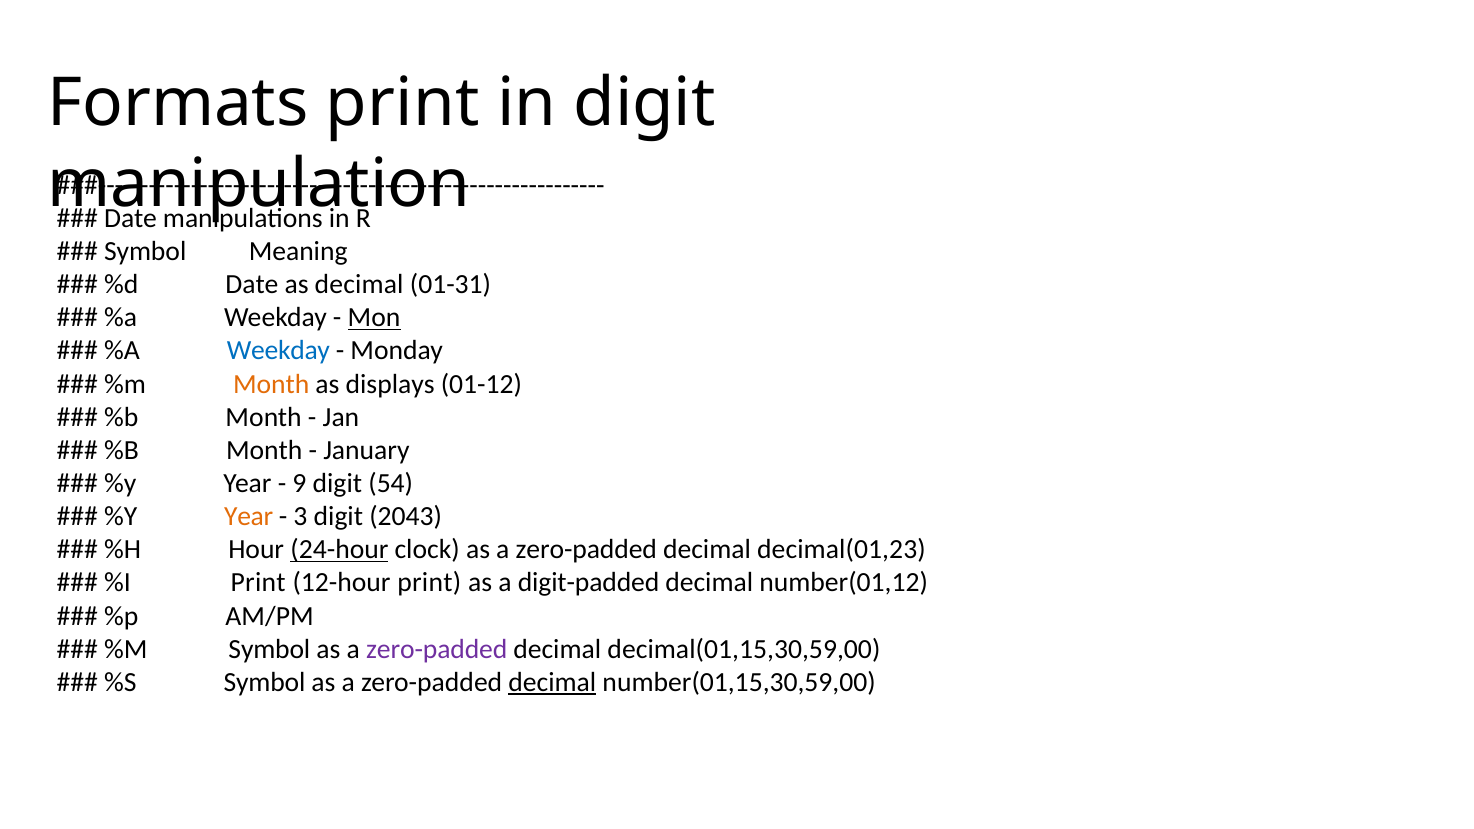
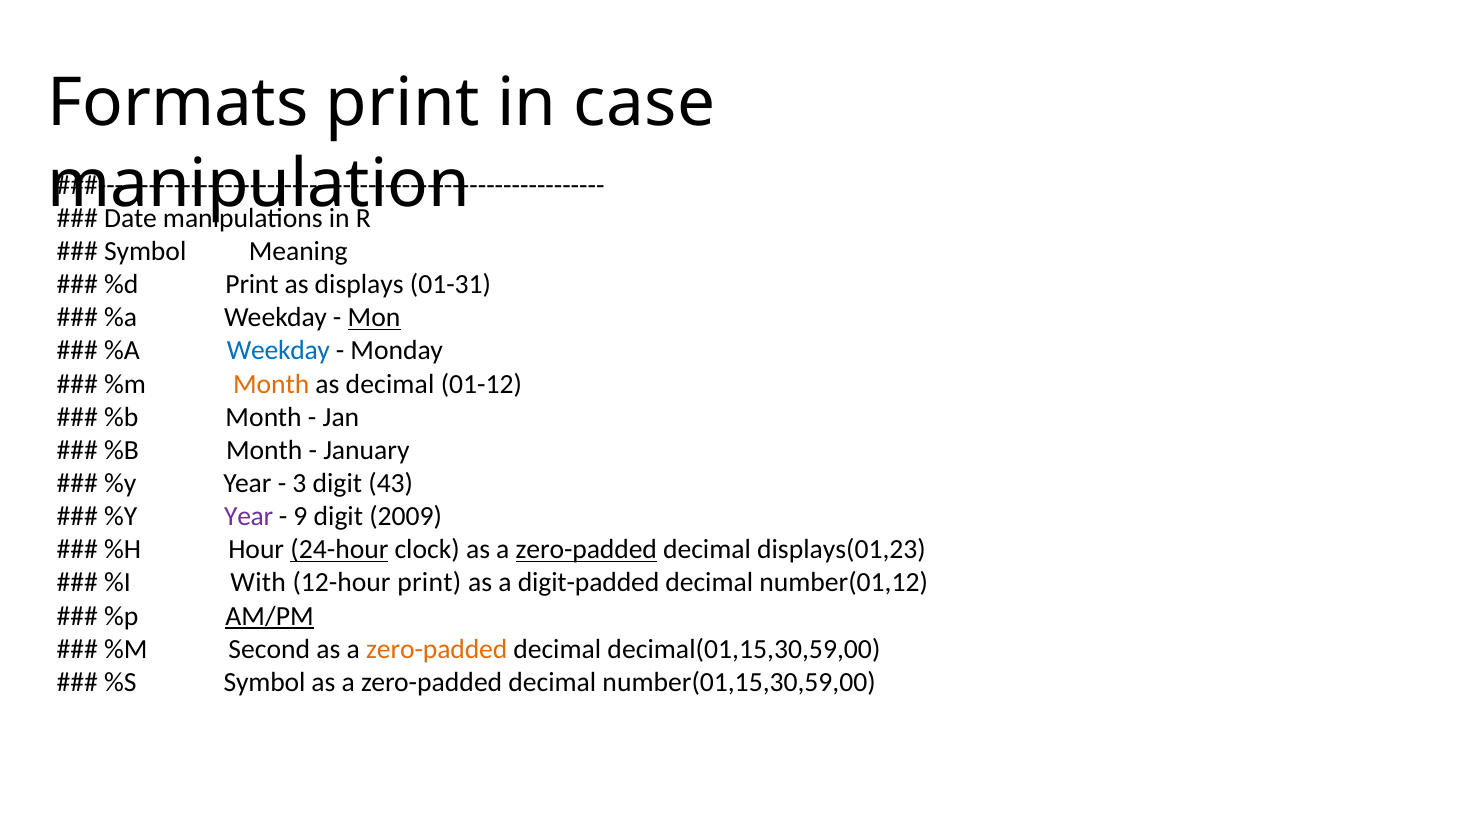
in digit: digit -> case
%d Date: Date -> Print
as decimal: decimal -> displays
as displays: displays -> decimal
9: 9 -> 3
54: 54 -> 43
Year at (249, 517) colour: orange -> purple
3: 3 -> 9
2043: 2043 -> 2009
zero-padded at (586, 550) underline: none -> present
decimal(01,23: decimal(01,23 -> displays(01,23
%I Print: Print -> With
AM/PM underline: none -> present
%M Symbol: Symbol -> Second
zero-padded at (437, 649) colour: purple -> orange
decimal at (552, 682) underline: present -> none
